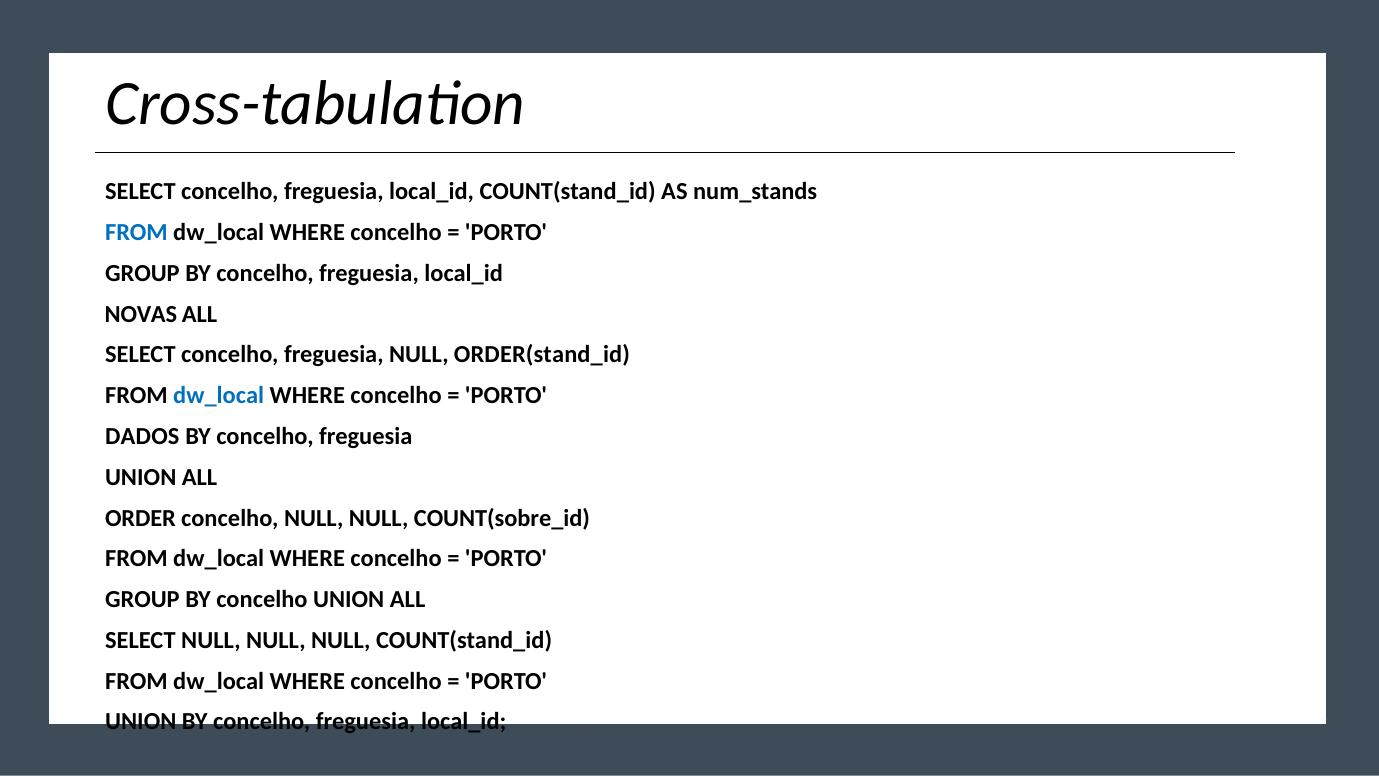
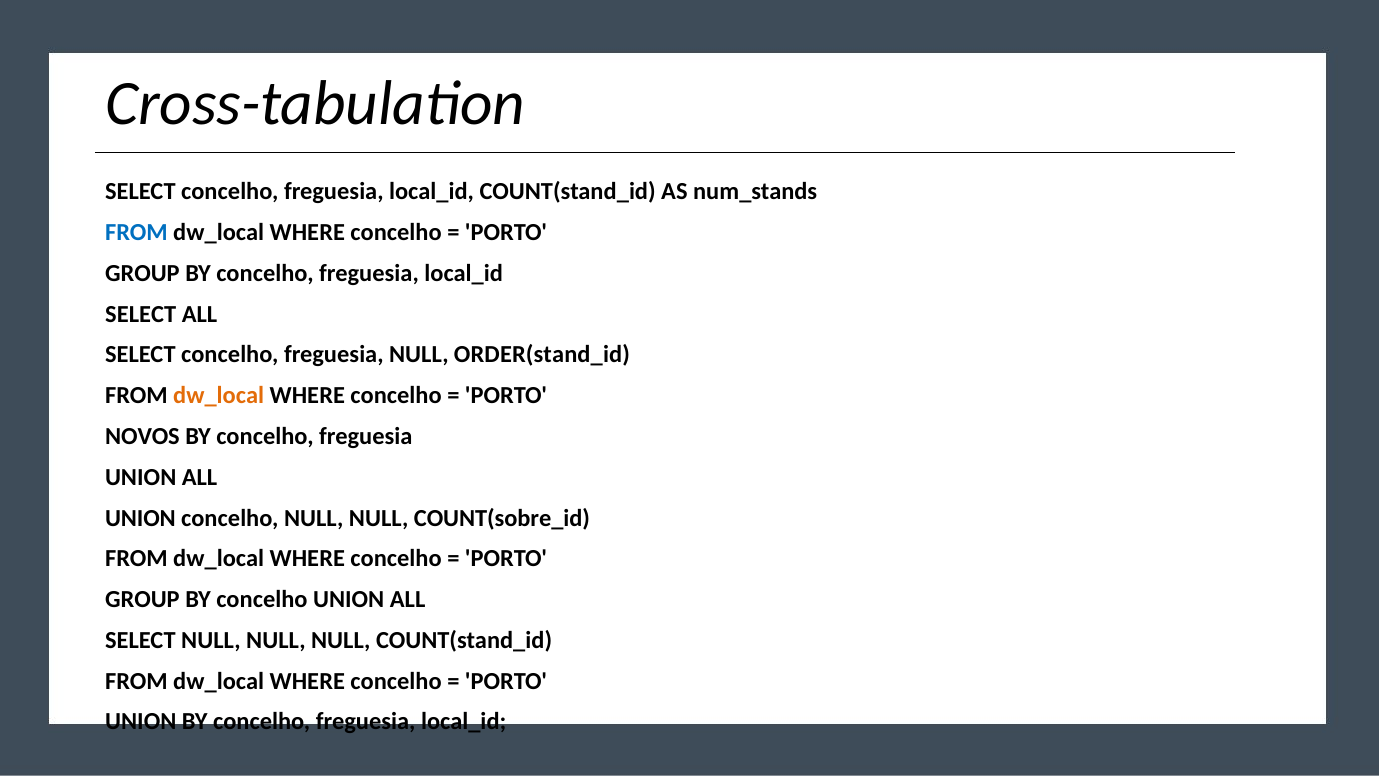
NOVAS at (141, 314): NOVAS -> SELECT
dw_local at (219, 395) colour: blue -> orange
DADOS: DADOS -> NOVOS
ORDER at (140, 518): ORDER -> UNION
